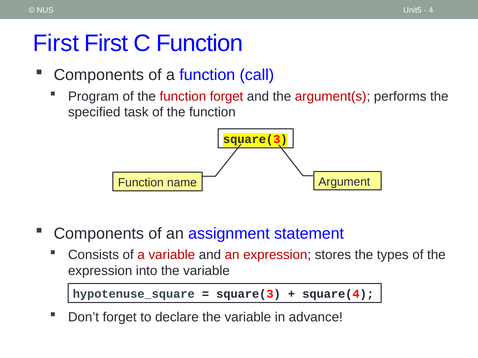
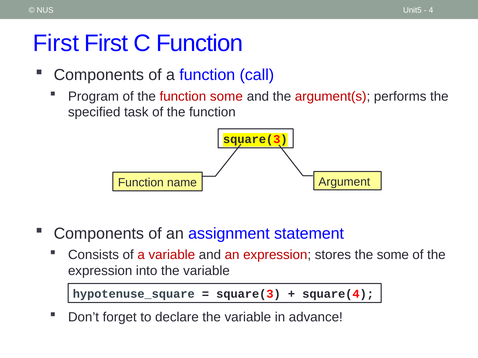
function forget: forget -> some
the types: types -> some
